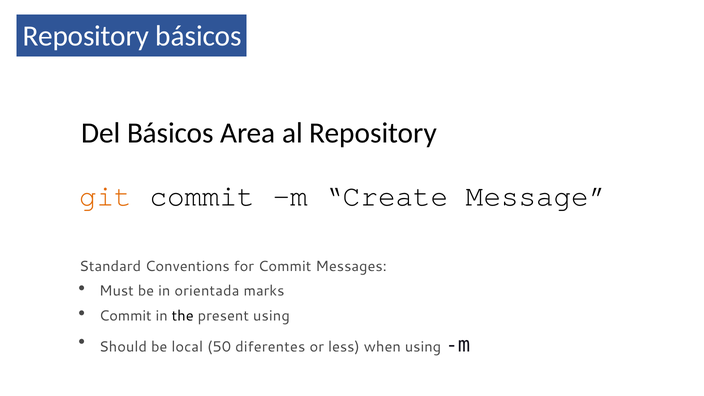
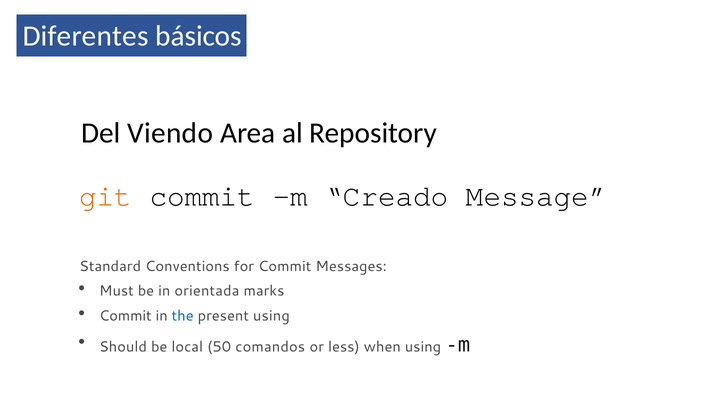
Repository at (86, 36): Repository -> Diferentes
Del Básicos: Básicos -> Viendo
Create: Create -> Creado
the colour: black -> blue
diferentes: diferentes -> comandos
